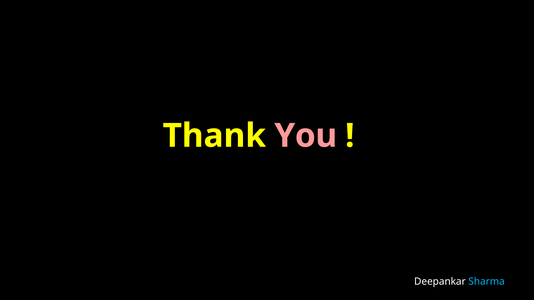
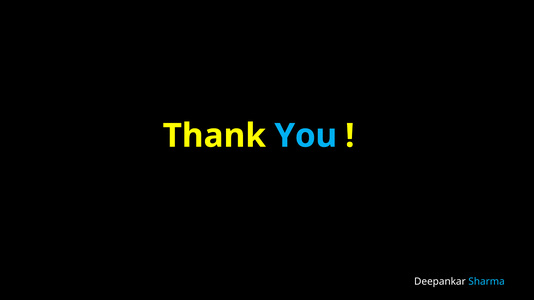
You colour: pink -> light blue
